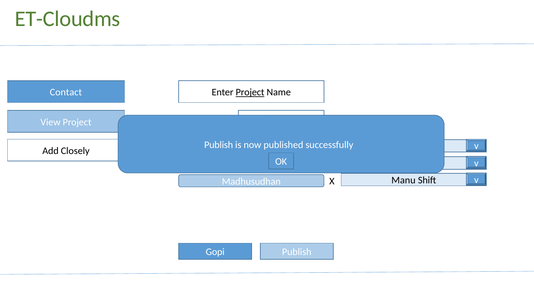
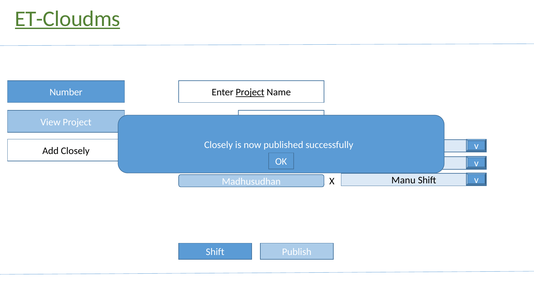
ET-Cloudms underline: none -> present
Contact: Contact -> Number
Publish at (219, 145): Publish -> Closely
Gopi at (215, 252): Gopi -> Shift
